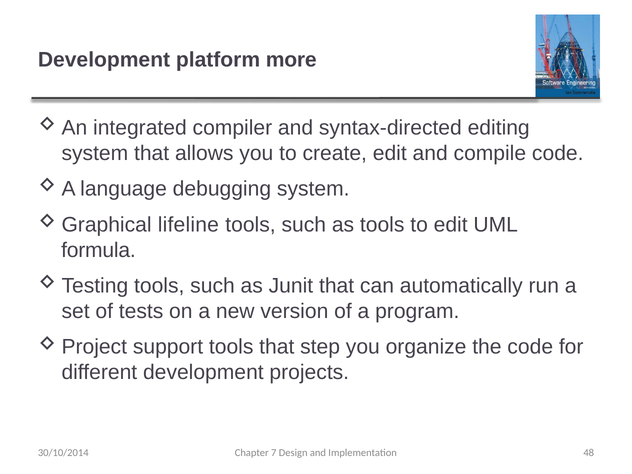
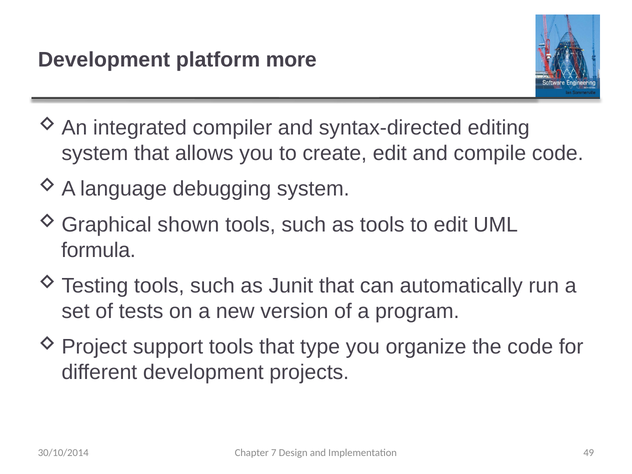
lifeline: lifeline -> shown
step: step -> type
48: 48 -> 49
